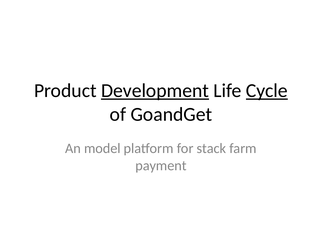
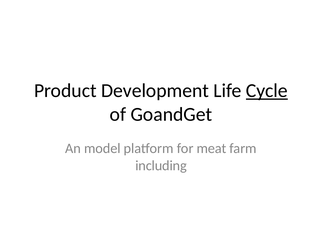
Development underline: present -> none
stack: stack -> meat
payment: payment -> including
